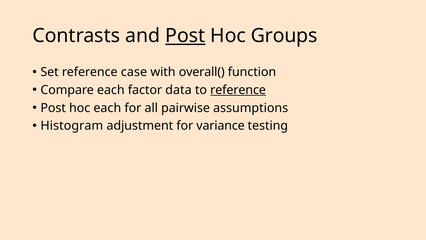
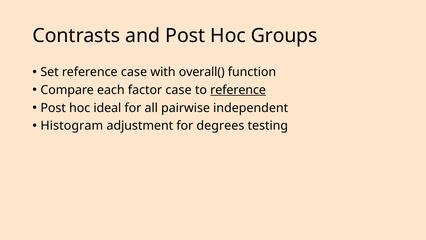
Post at (185, 36) underline: present -> none
factor data: data -> case
hoc each: each -> ideal
assumptions: assumptions -> independent
variance: variance -> degrees
